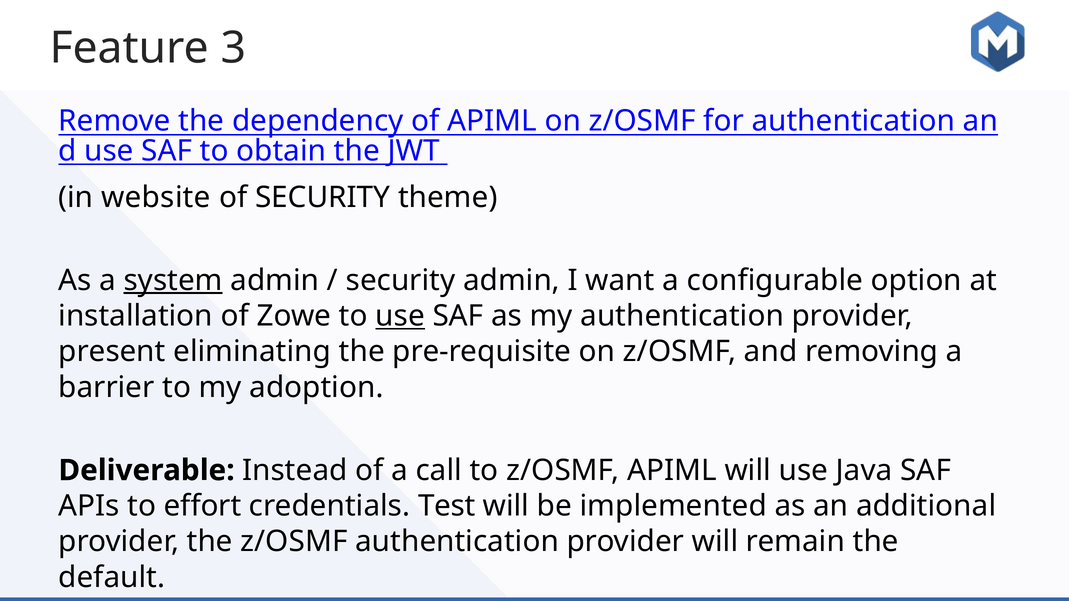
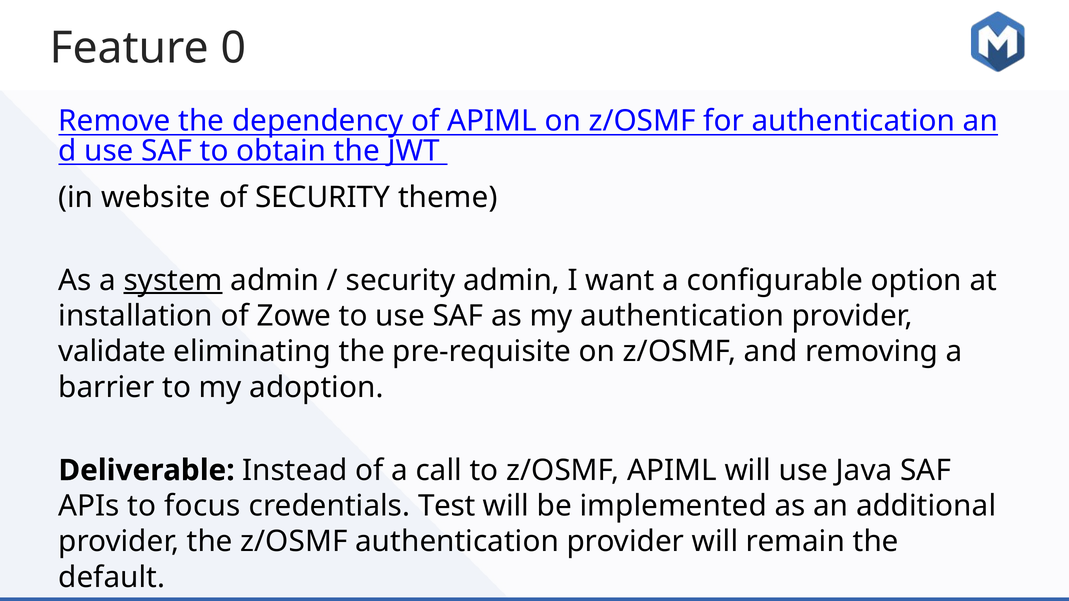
3: 3 -> 0
use at (400, 316) underline: present -> none
present: present -> validate
effort: effort -> focus
